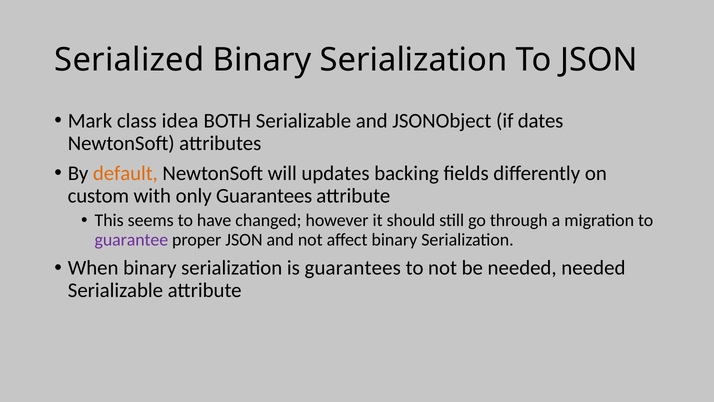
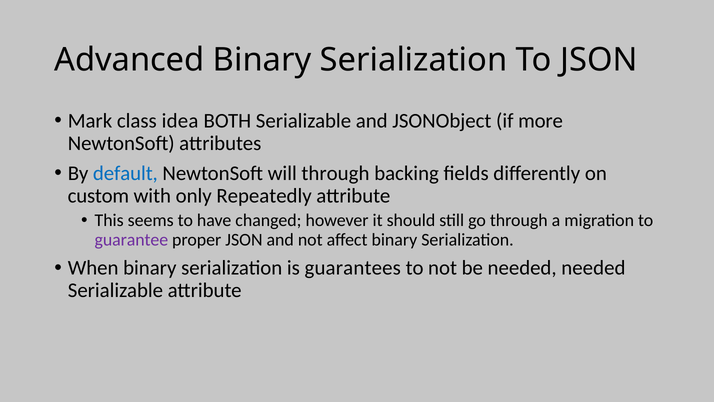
Serialized: Serialized -> Advanced
dates: dates -> more
default colour: orange -> blue
will updates: updates -> through
only Guarantees: Guarantees -> Repeatedly
